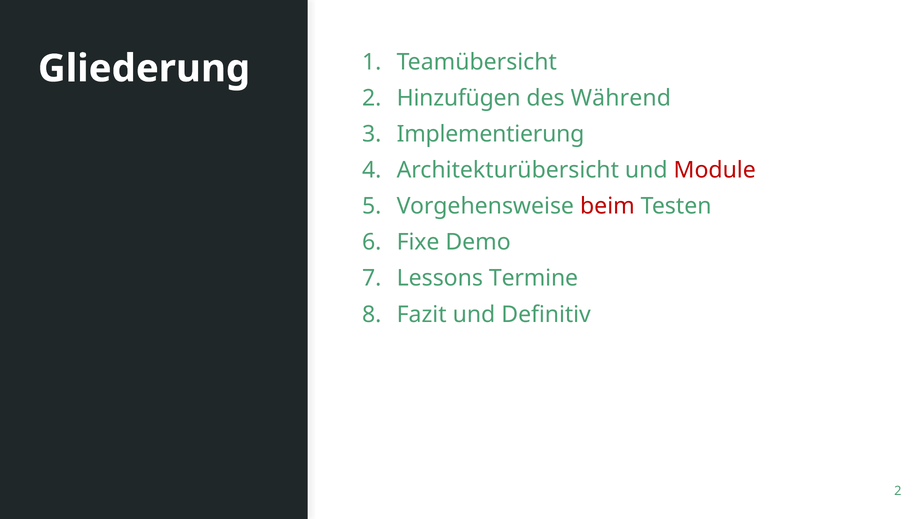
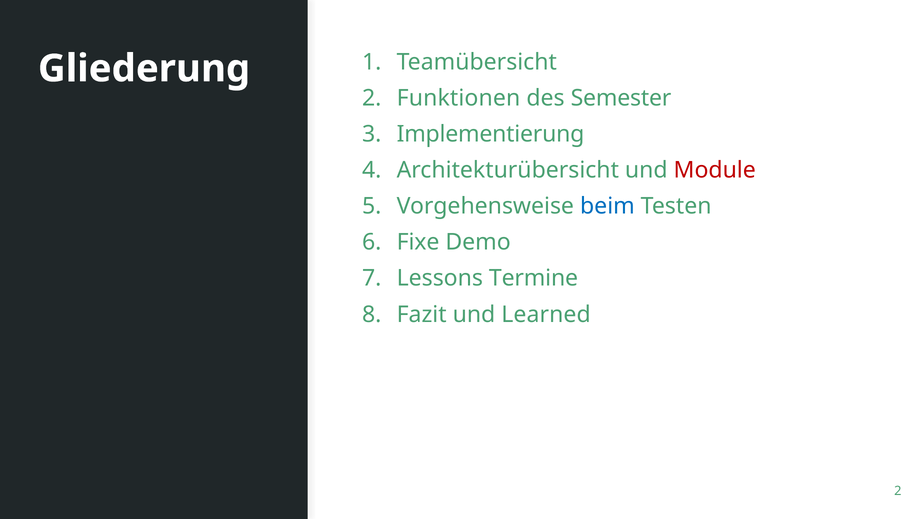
Hinzufügen: Hinzufügen -> Funktionen
Während: Während -> Semester
beim colour: red -> blue
Definitiv: Definitiv -> Learned
